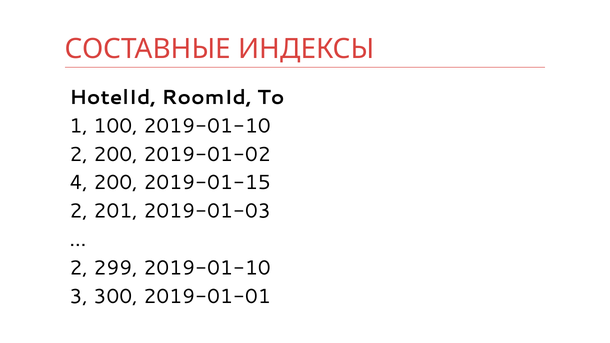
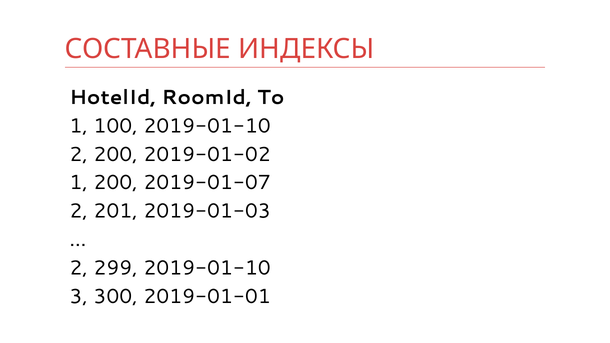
4 at (79, 183): 4 -> 1
2019-01-15: 2019-01-15 -> 2019-01-07
